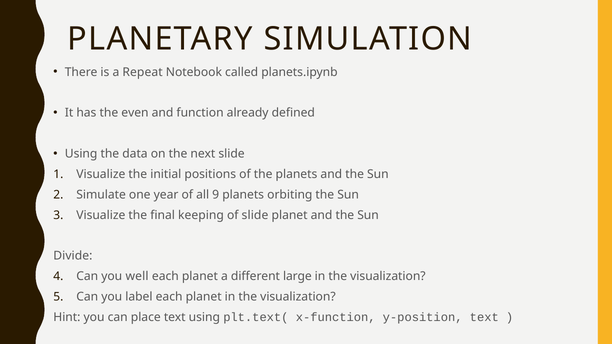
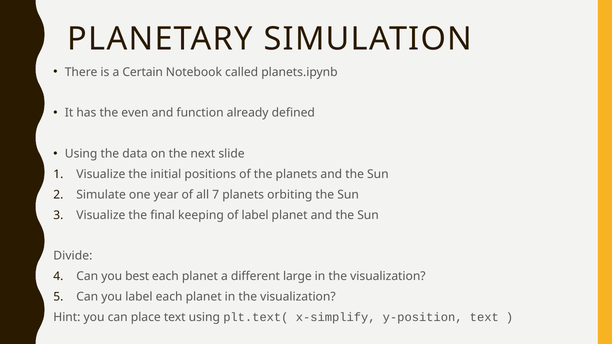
Repeat: Repeat -> Certain
9: 9 -> 7
of slide: slide -> label
well: well -> best
x-function: x-function -> x-simplify
